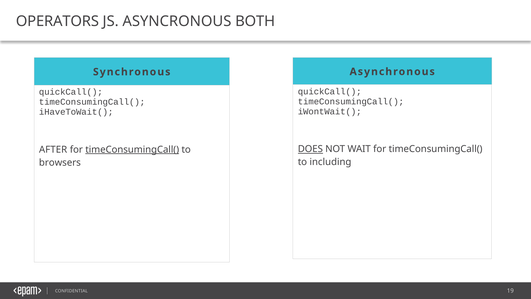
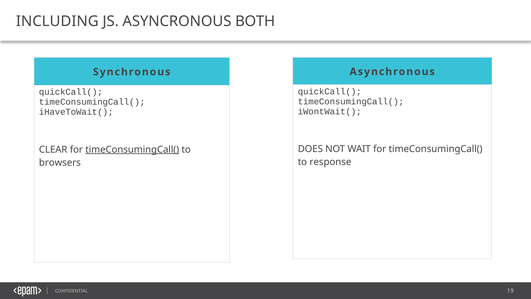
OPERATORS: OPERATORS -> INCLUDING
DOES underline: present -> none
AFTER: AFTER -> CLEAR
including: including -> response
